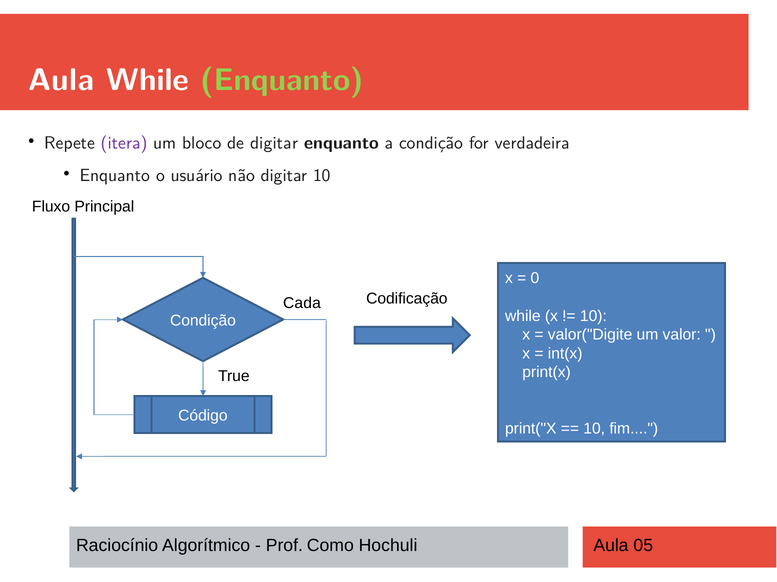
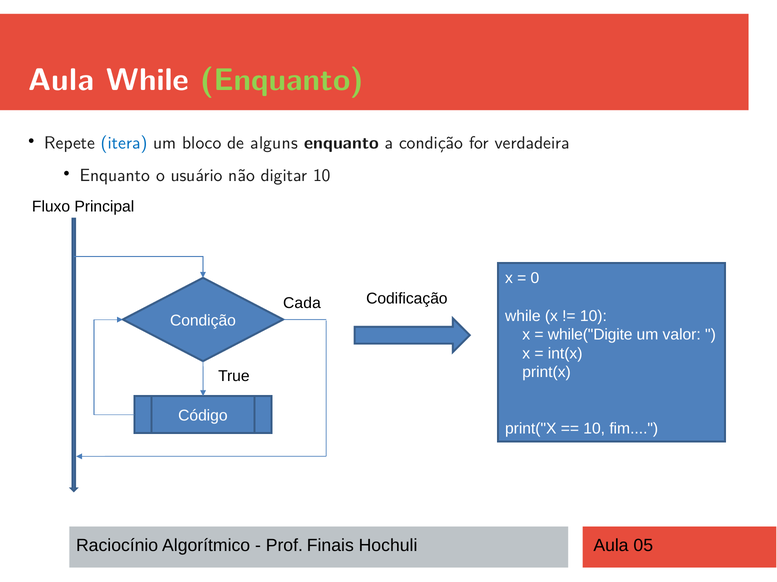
itera colour: purple -> blue
de digitar: digitar -> alguns
valor("Digite: valor("Digite -> while("Digite
Como: Como -> Finais
